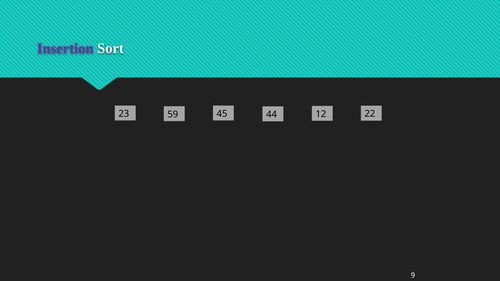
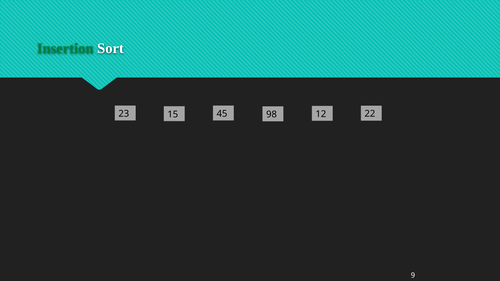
Insertion colour: purple -> green
59: 59 -> 15
44: 44 -> 98
